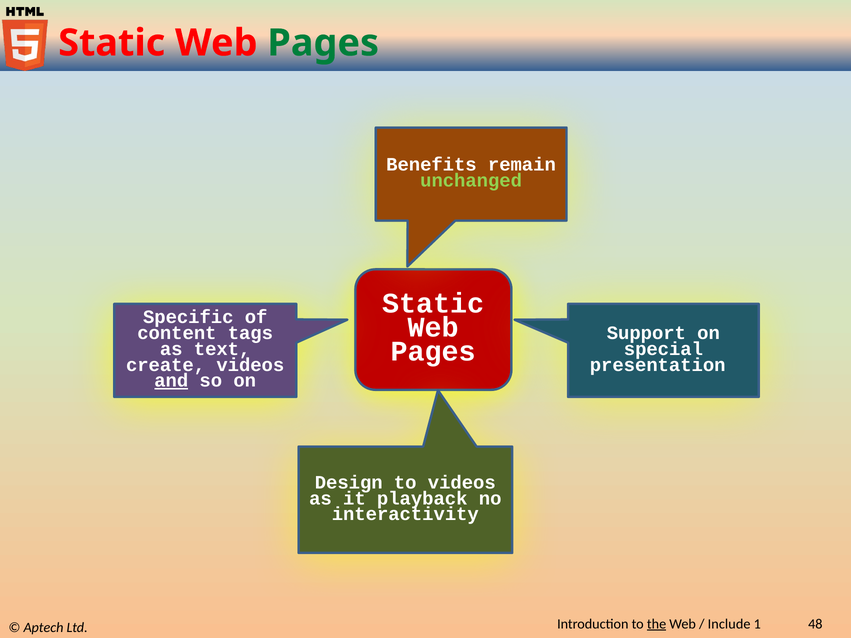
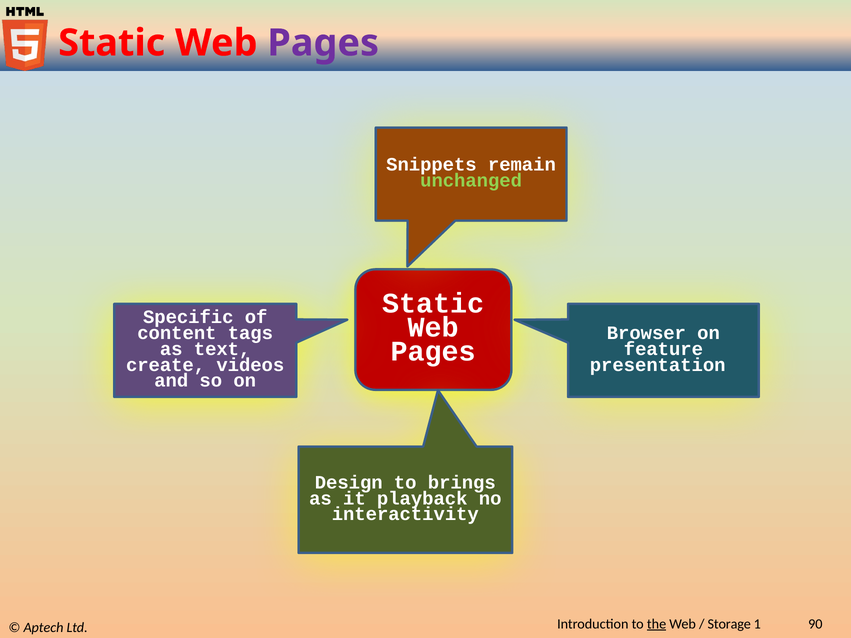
Pages at (323, 43) colour: green -> purple
Benefits: Benefits -> Snippets
Support: Support -> Browser
special: special -> feature
and underline: present -> none
to videos: videos -> brings
Include: Include -> Storage
48: 48 -> 90
